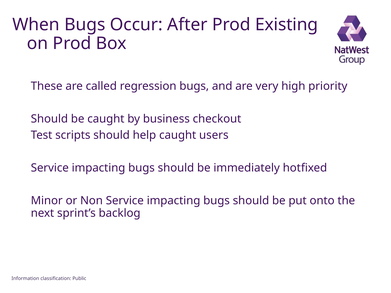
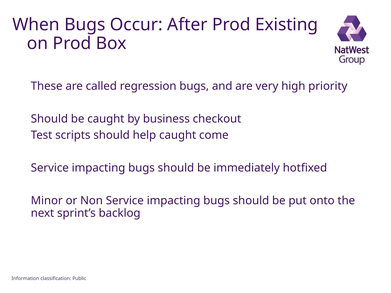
users: users -> come
